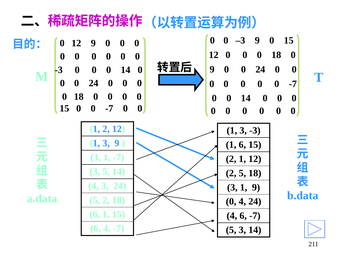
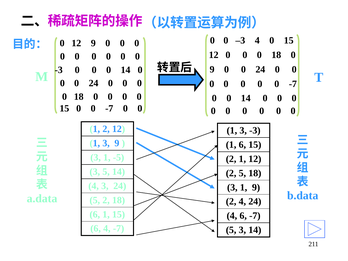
–3 9: 9 -> 4
1 -7: -7 -> -5
0 at (231, 202): 0 -> 2
